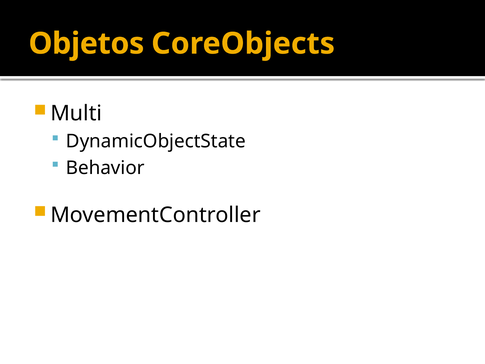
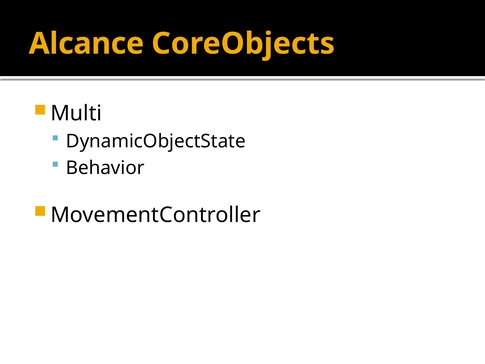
Objetos: Objetos -> Alcance
